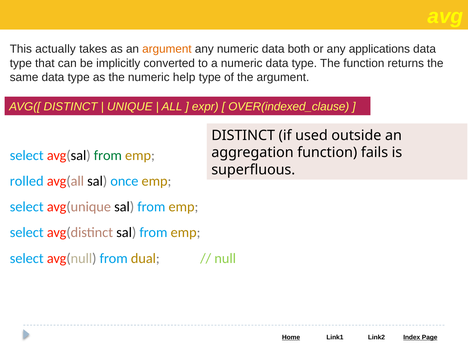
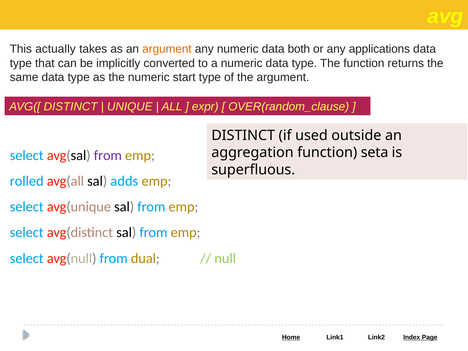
help: help -> start
OVER(indexed_clause: OVER(indexed_clause -> OVER(random_clause
fails: fails -> seta
from at (108, 155) colour: green -> purple
once: once -> adds
